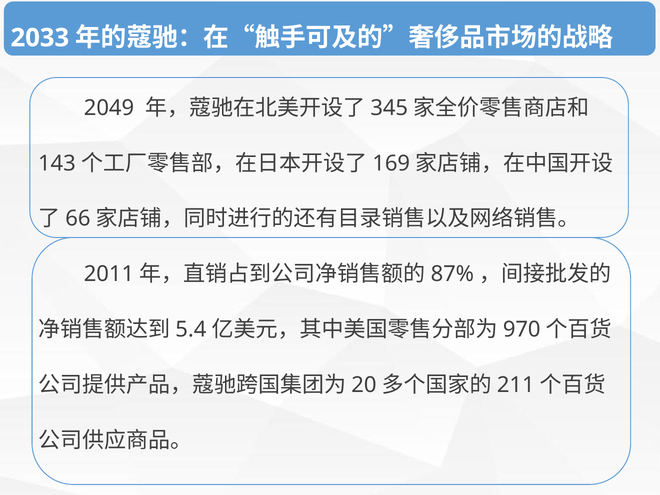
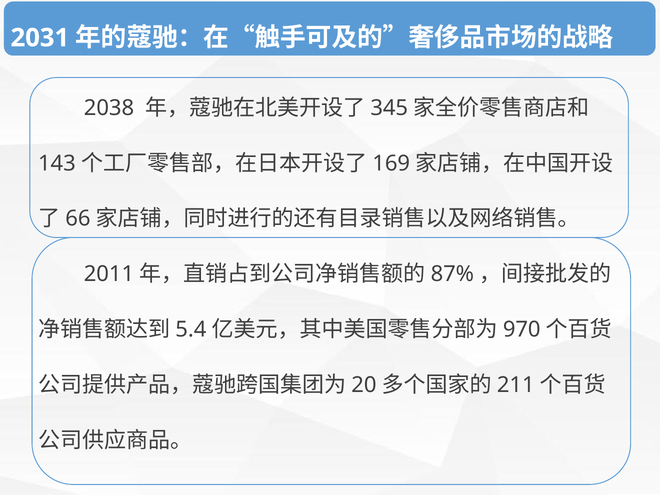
2033: 2033 -> 2031
2049: 2049 -> 2038
